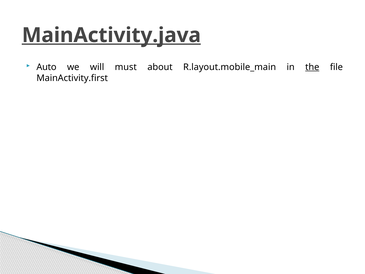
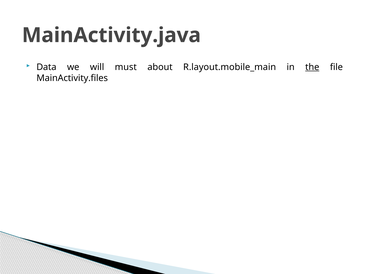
MainActivity.java underline: present -> none
Auto: Auto -> Data
MainActivity.first: MainActivity.first -> MainActivity.files
